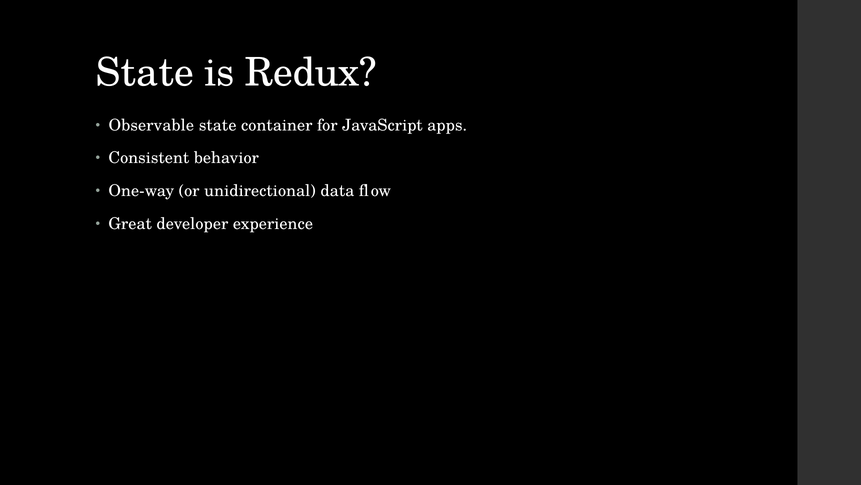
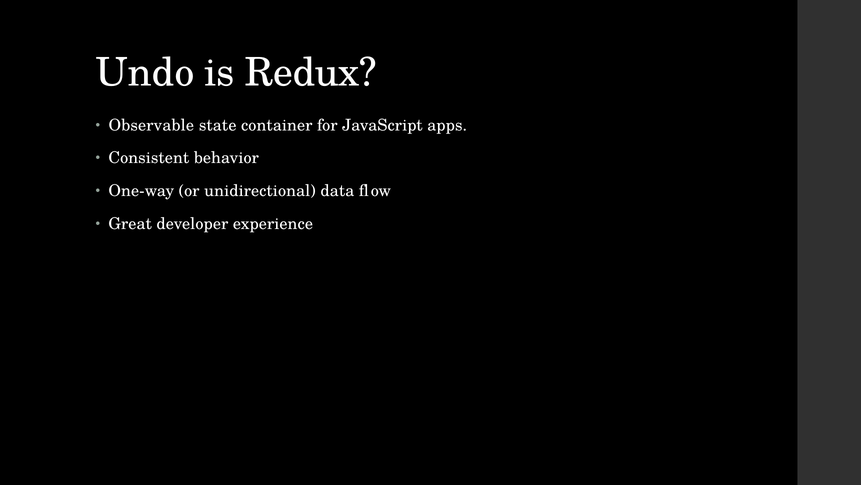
State at (145, 72): State -> Undo
